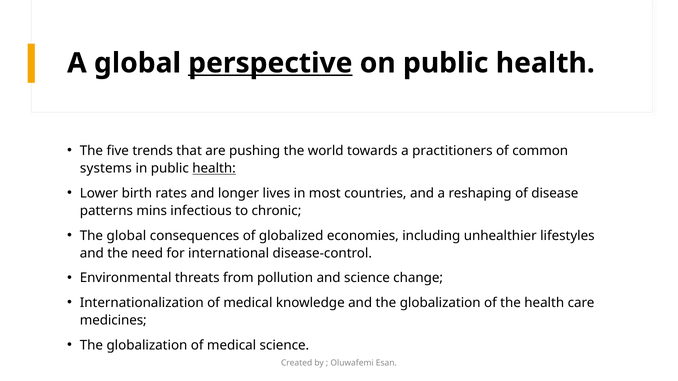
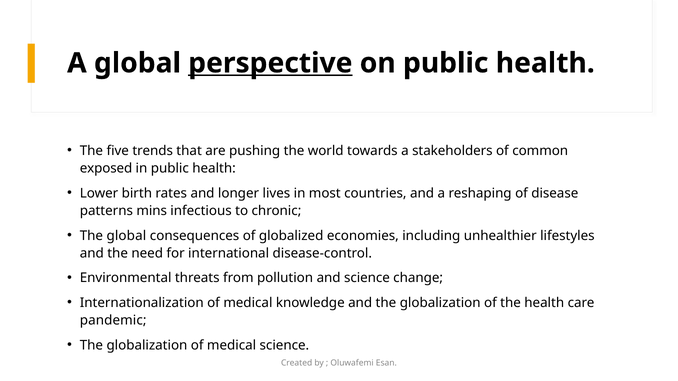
practitioners: practitioners -> stakeholders
systems: systems -> exposed
health at (214, 169) underline: present -> none
medicines: medicines -> pandemic
